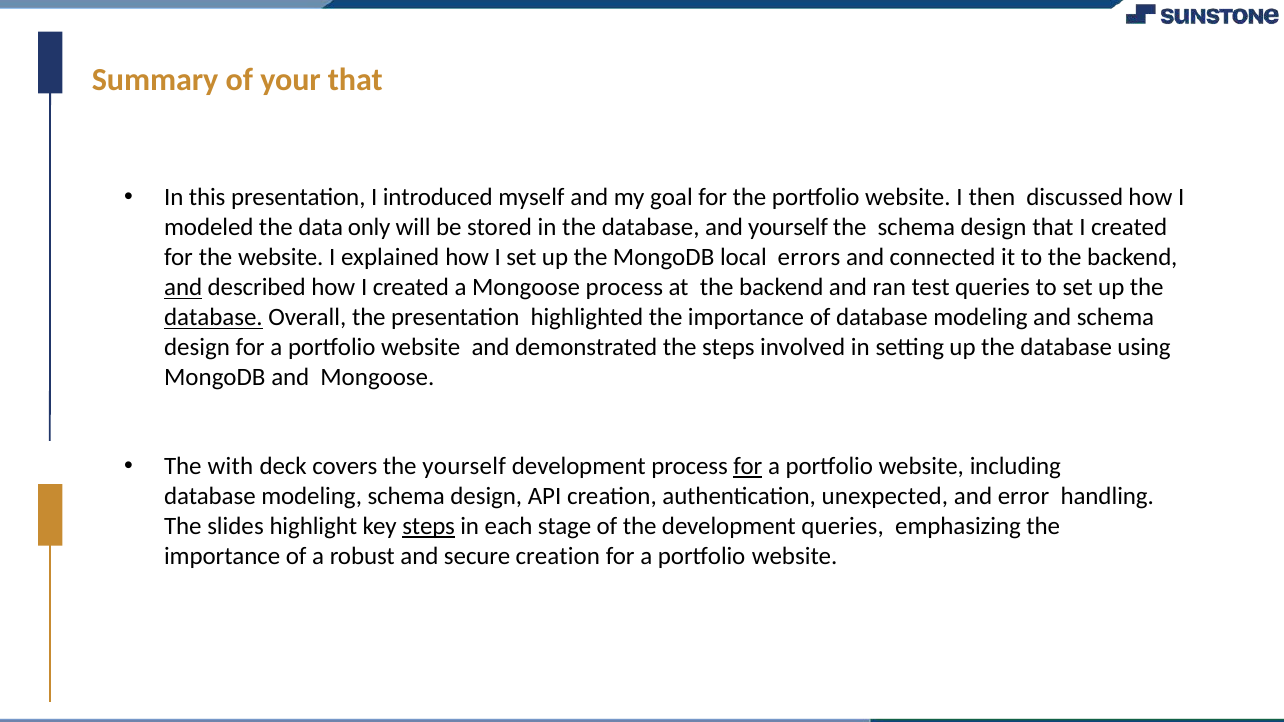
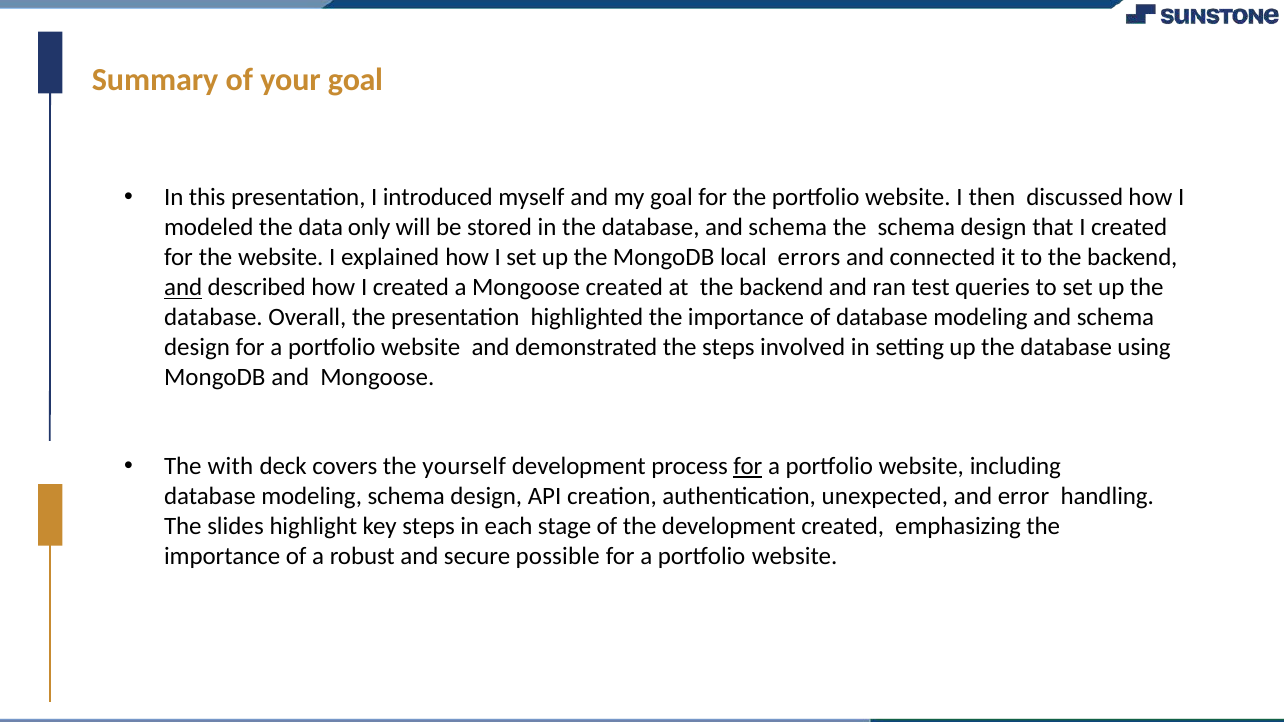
your that: that -> goal
database and yourself: yourself -> schema
Mongoose process: process -> created
database at (213, 318) underline: present -> none
steps at (429, 526) underline: present -> none
development queries: queries -> created
secure creation: creation -> possible
